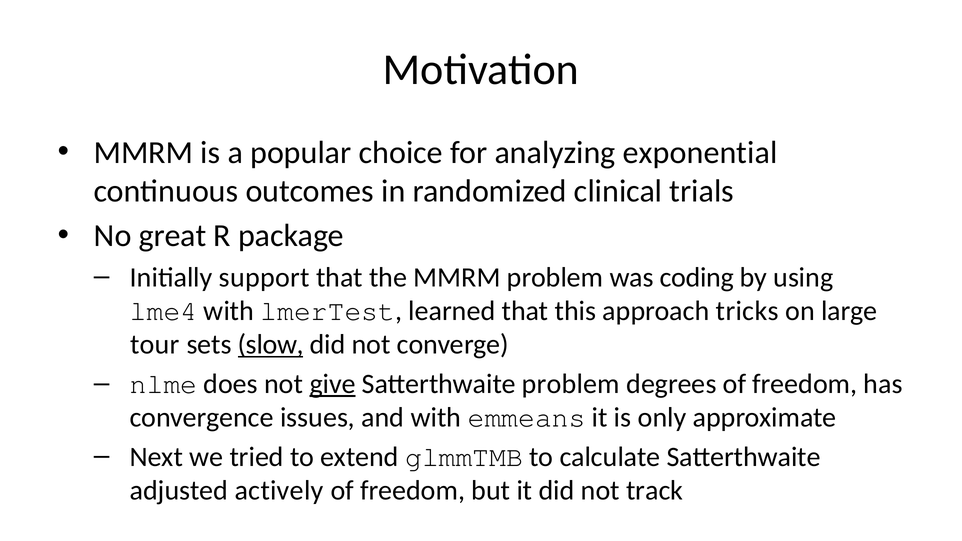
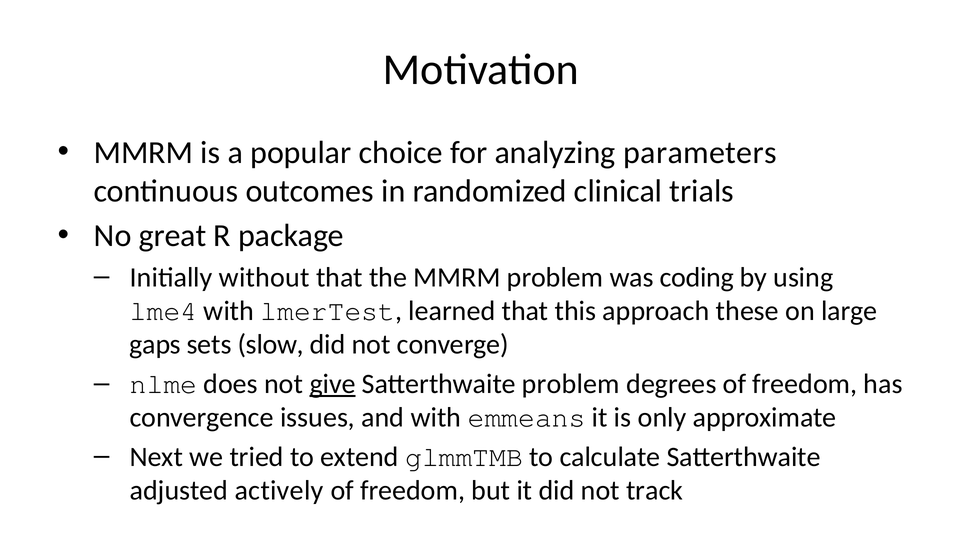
exponential: exponential -> parameters
support: support -> without
tricks: tricks -> these
tour: tour -> gaps
slow underline: present -> none
